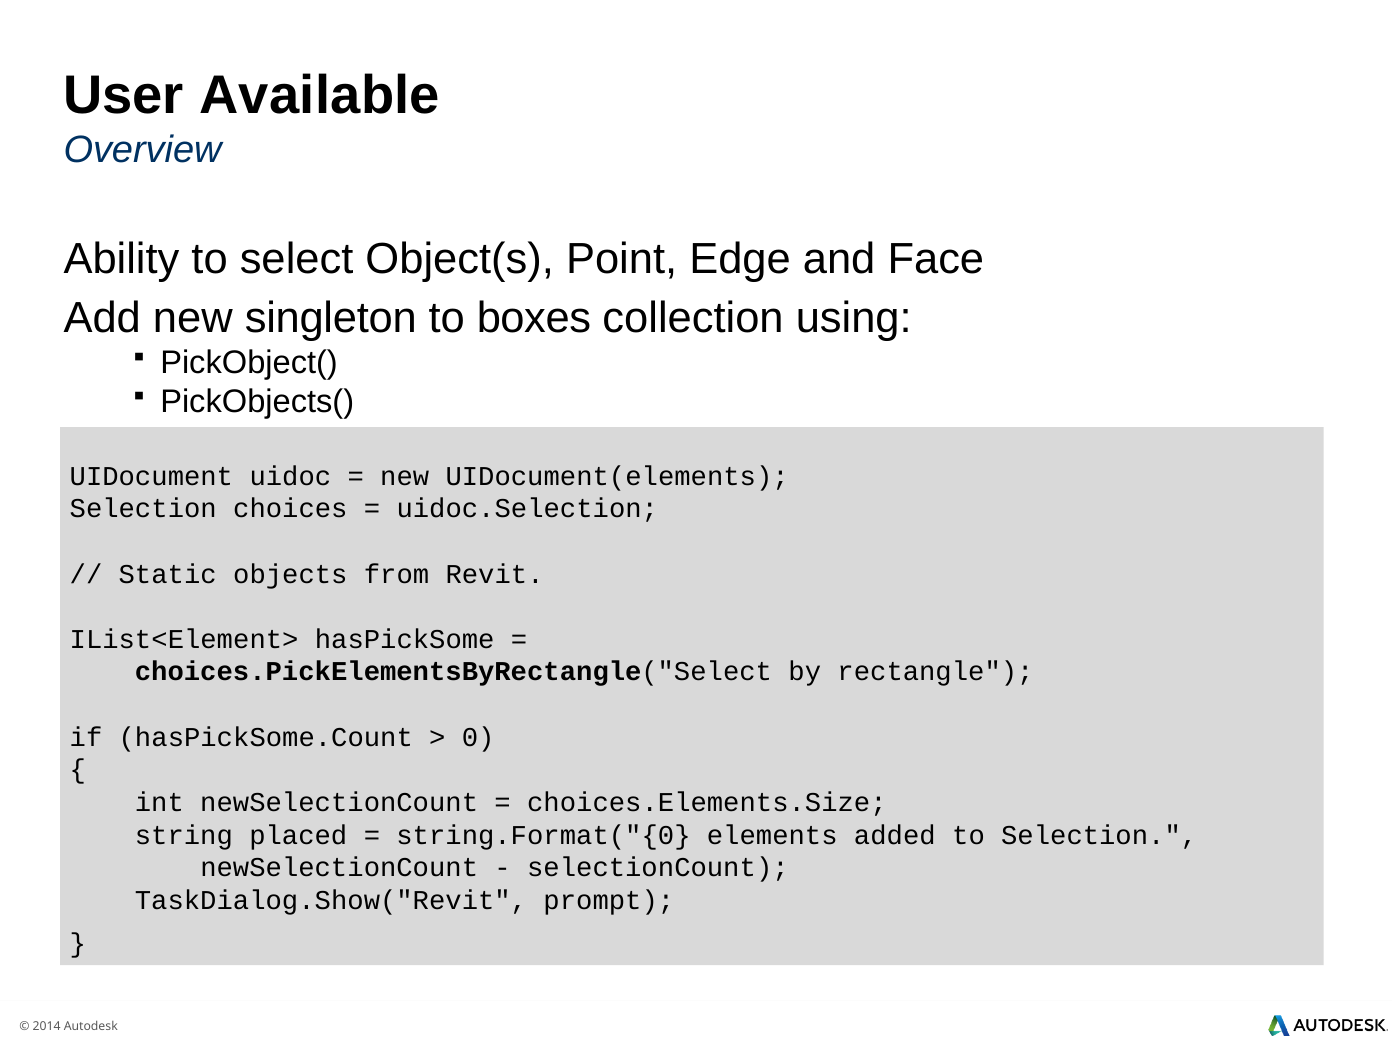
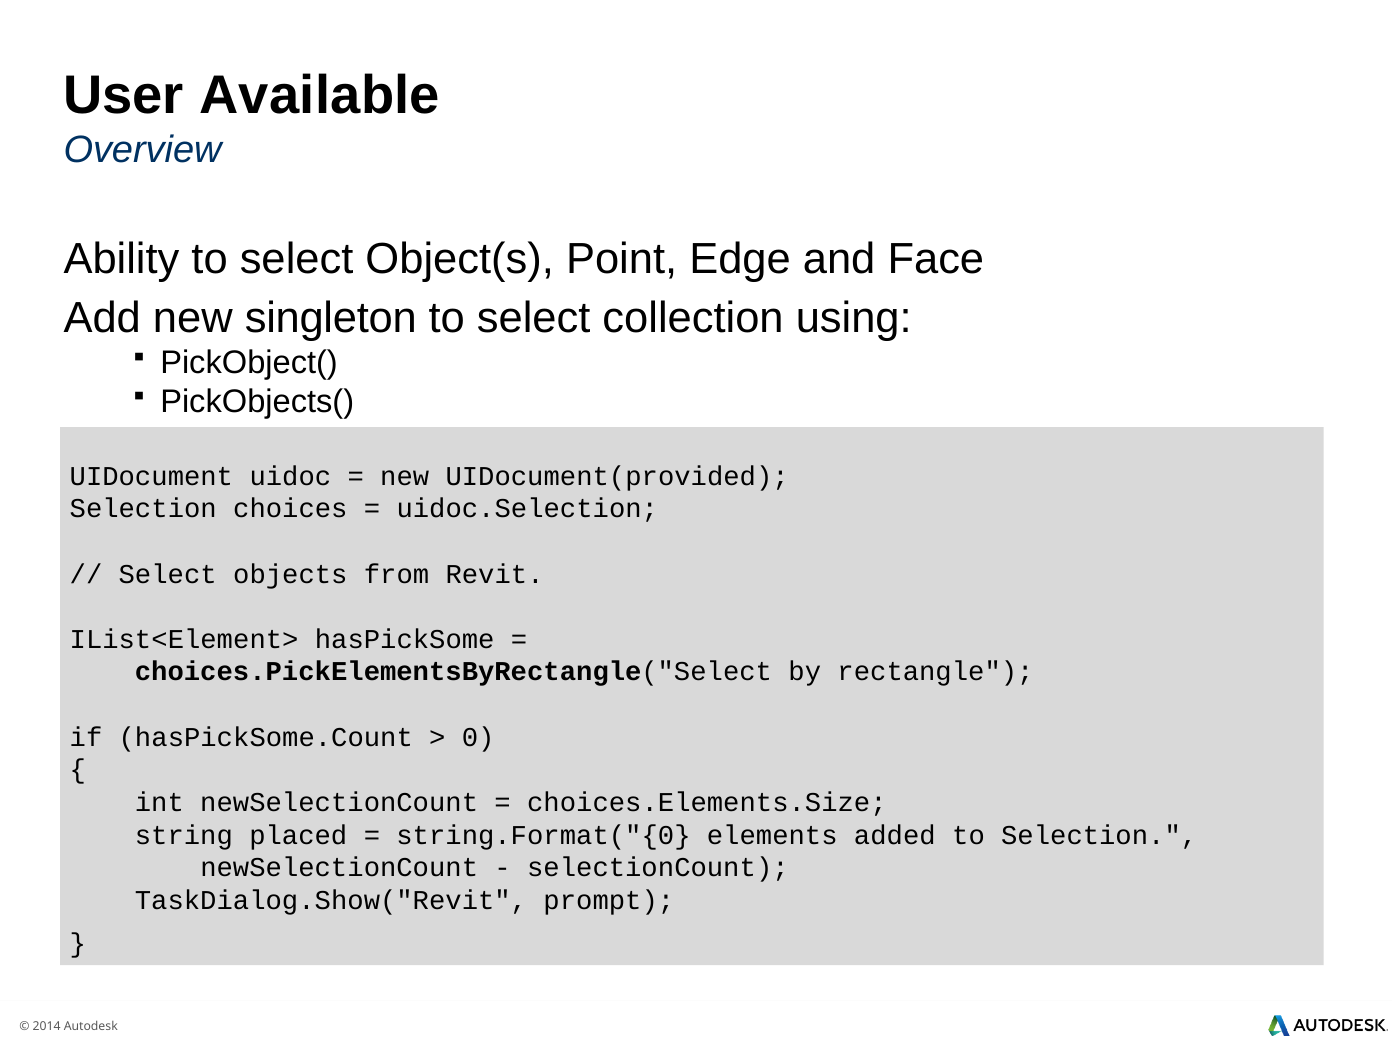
boxes at (534, 318): boxes -> select
UIDocument(elements: UIDocument(elements -> UIDocument(provided
Static at (168, 574): Static -> Select
